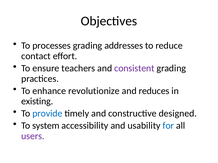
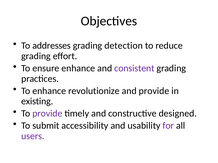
processes: processes -> addresses
addresses: addresses -> detection
contact at (36, 56): contact -> grading
ensure teachers: teachers -> enhance
and reduces: reduces -> provide
provide at (47, 114) colour: blue -> purple
system: system -> submit
for colour: blue -> purple
